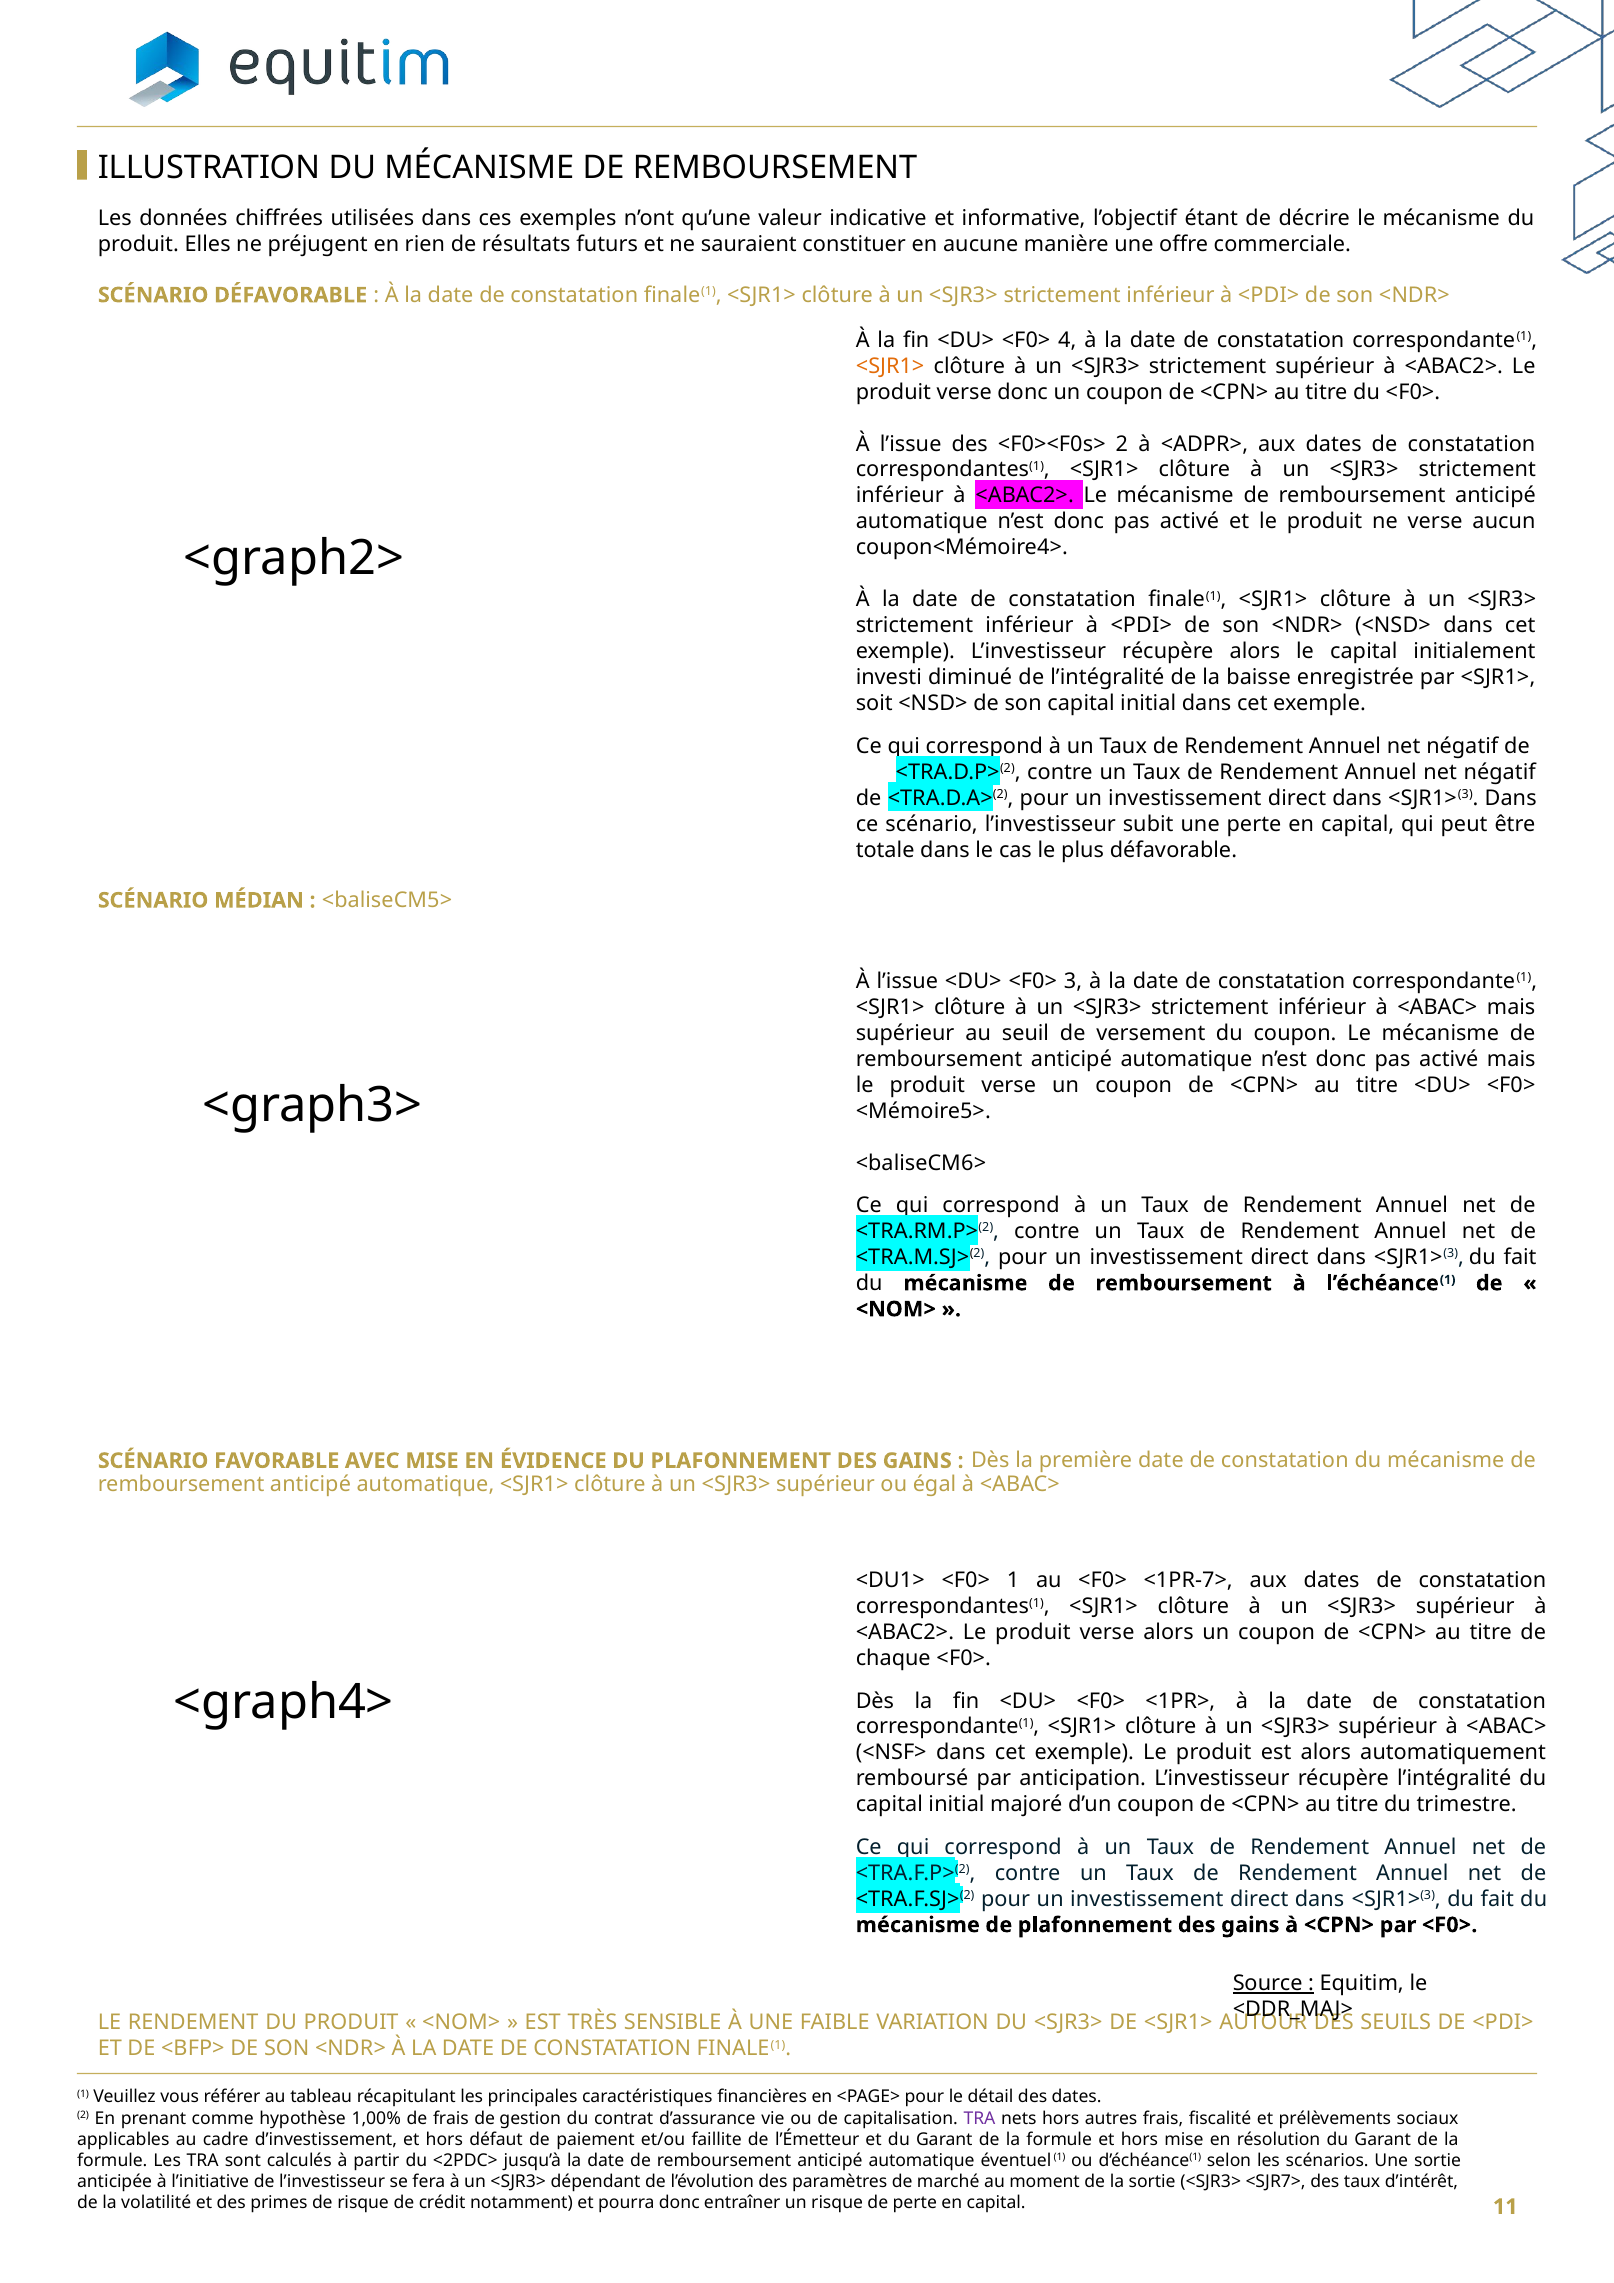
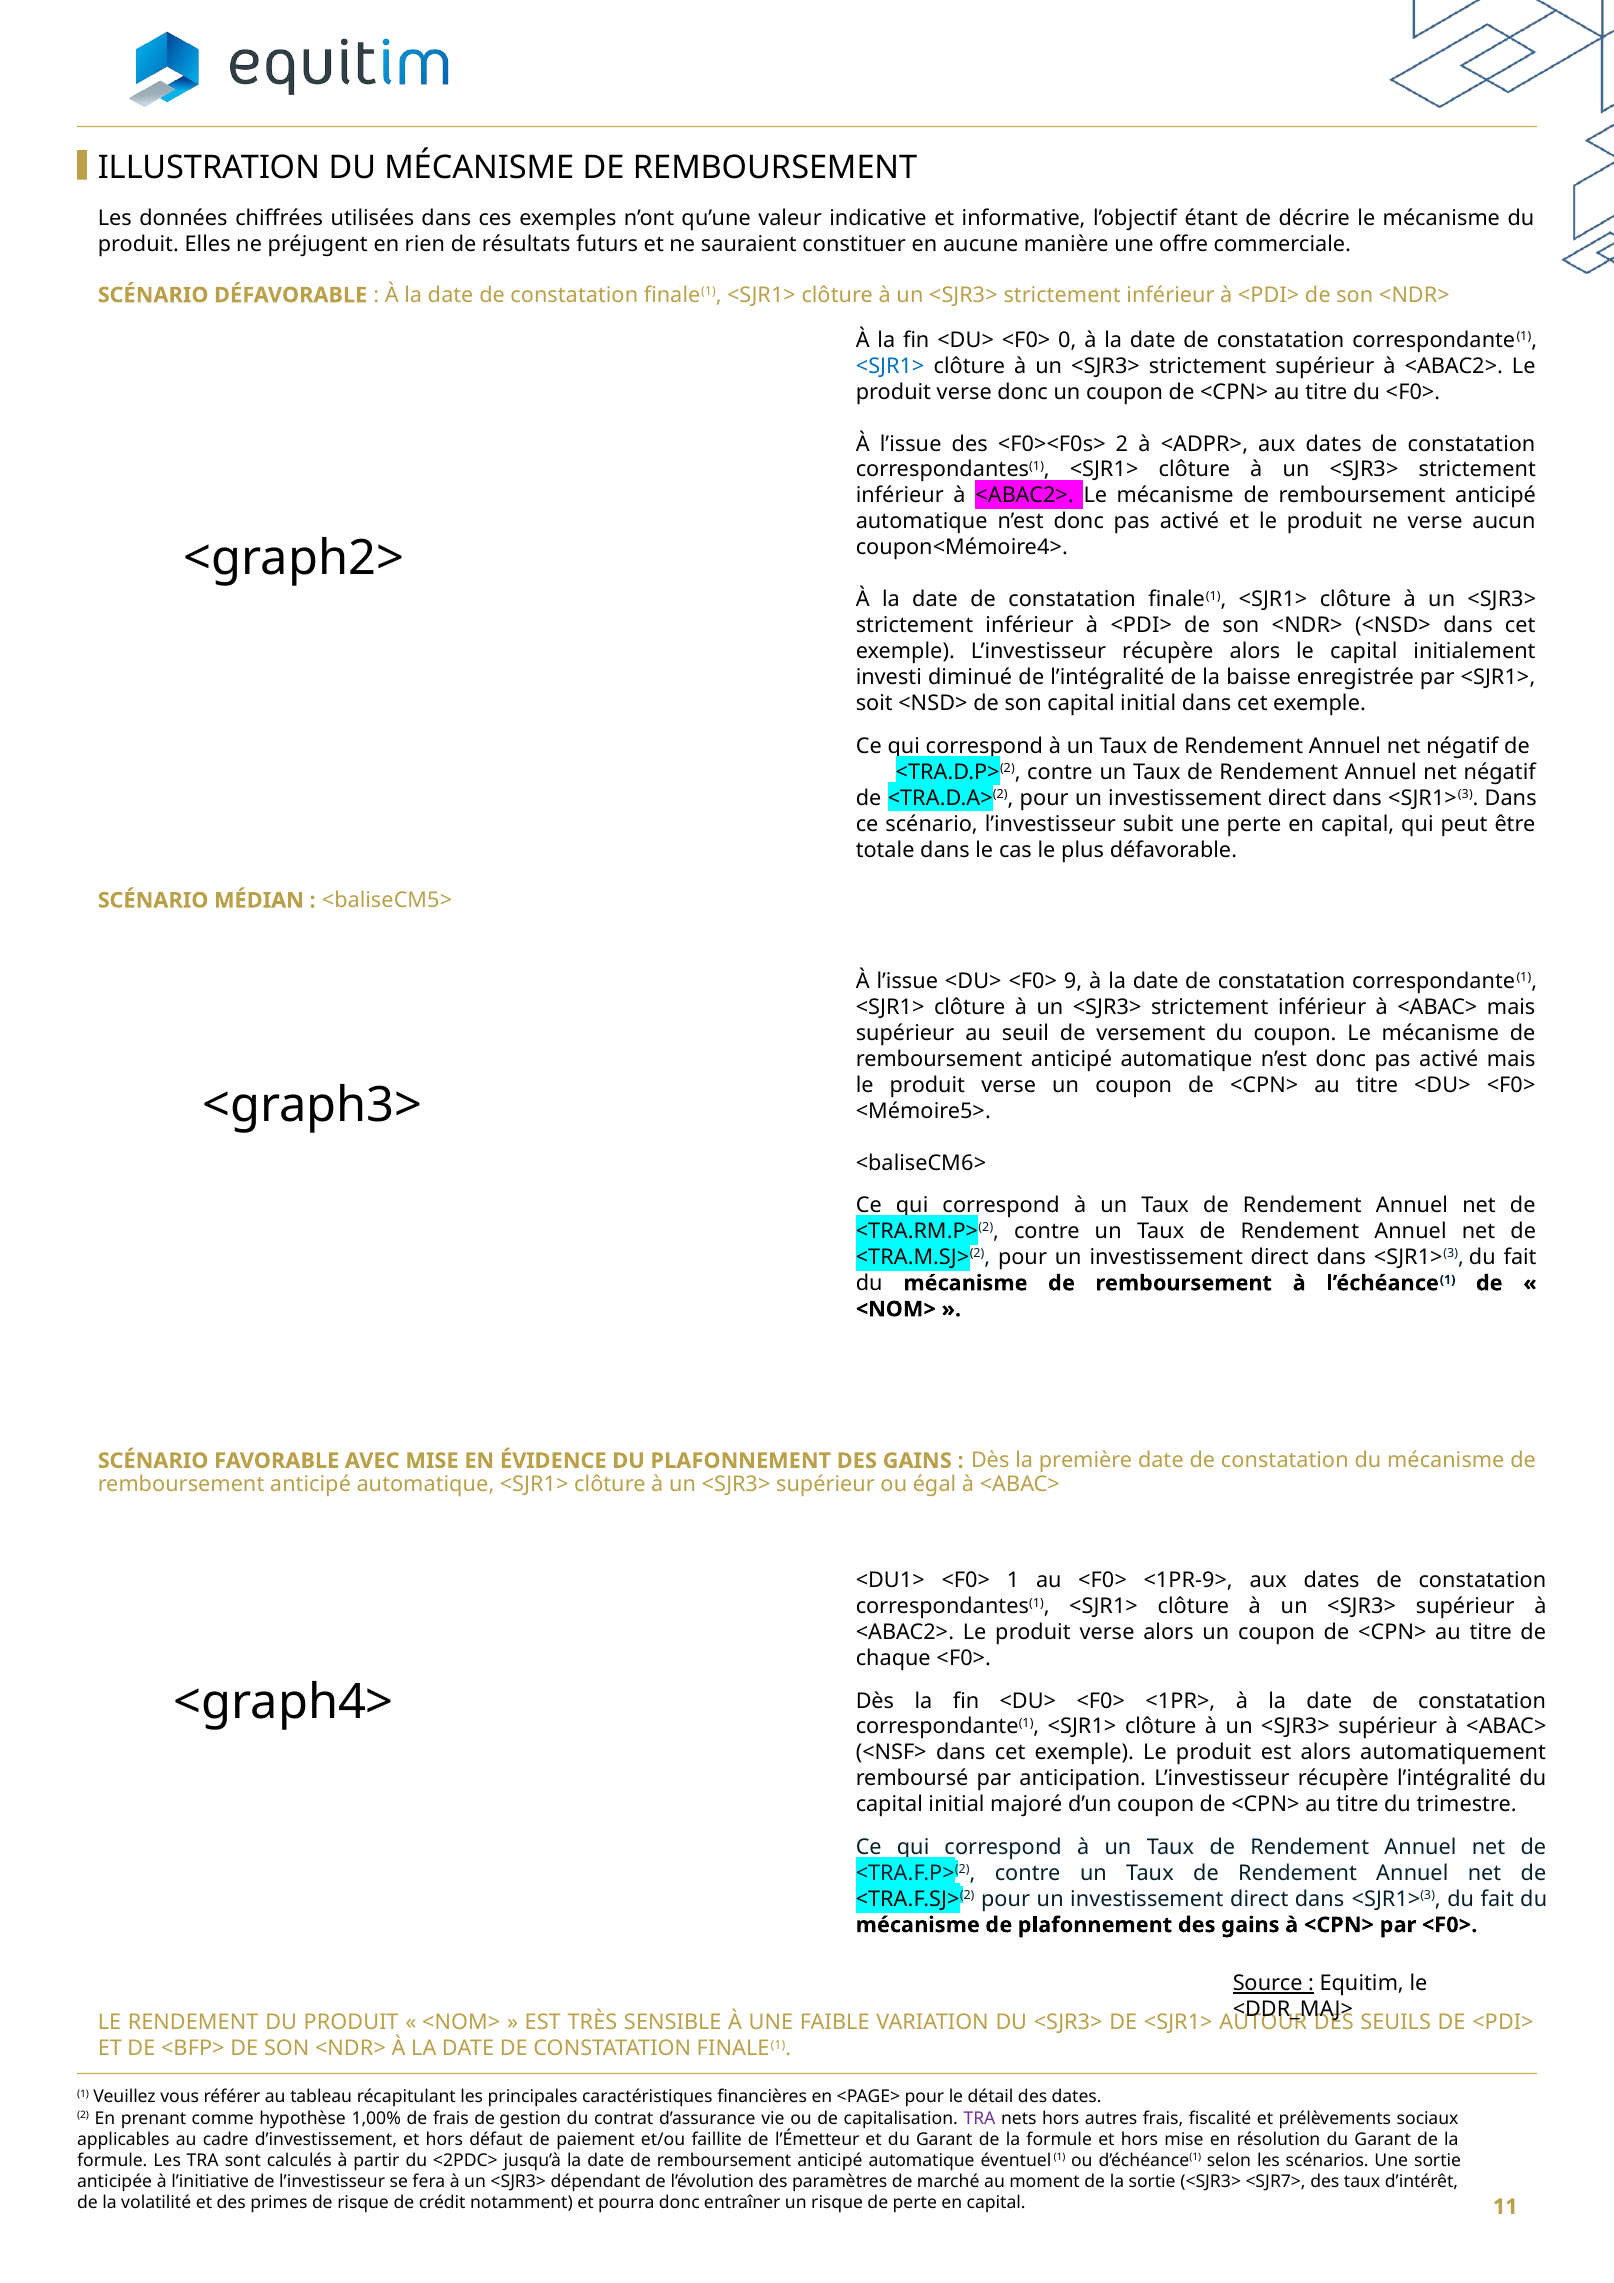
4: 4 -> 0
<SJR1> at (890, 366) colour: orange -> blue
3: 3 -> 9
<1PR-7>: <1PR-7> -> <1PR-9>
